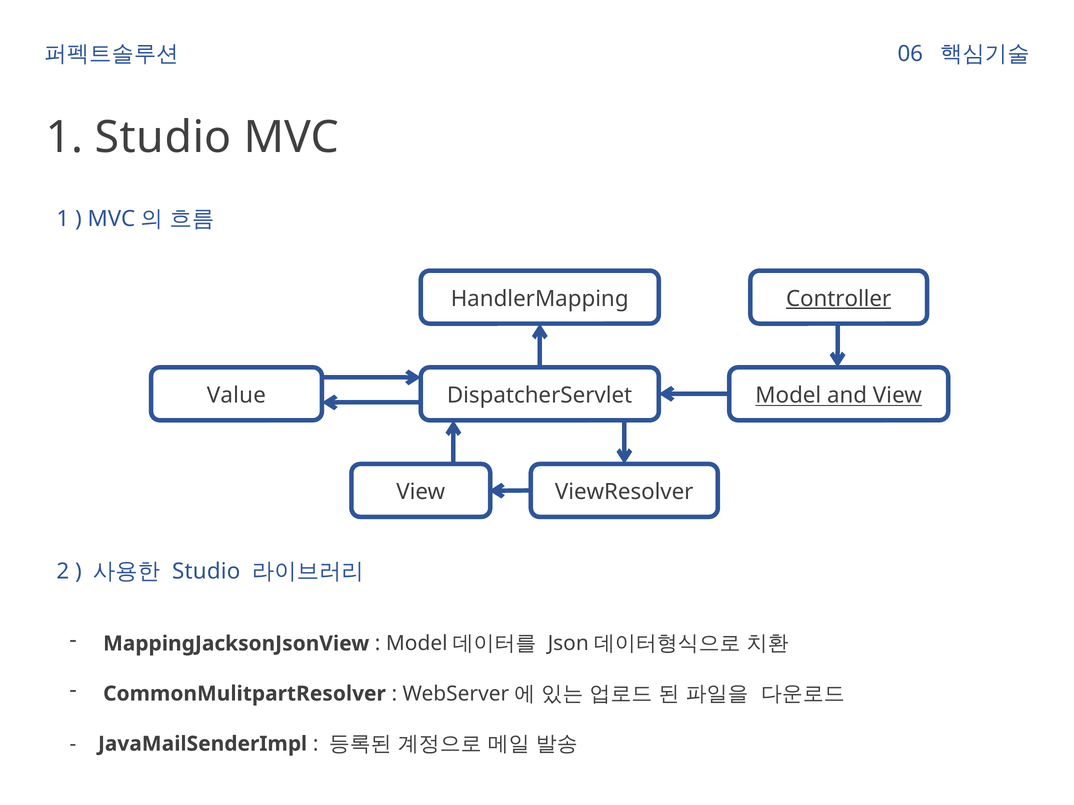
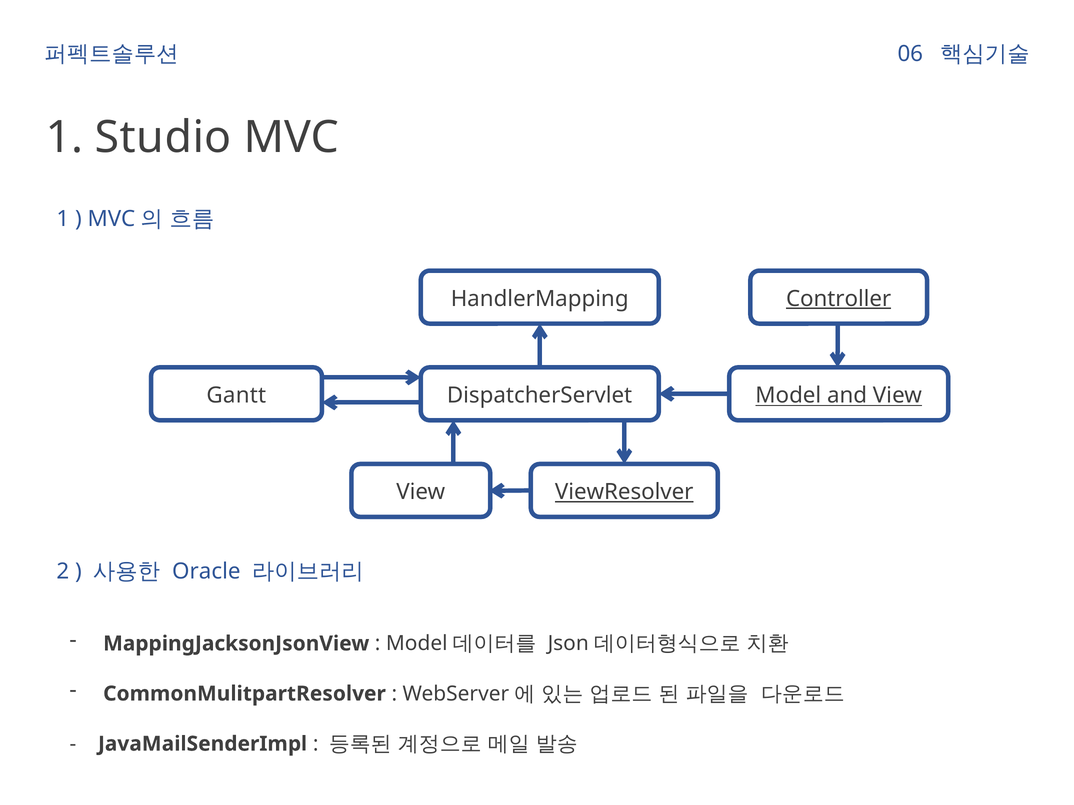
Value: Value -> Gantt
ViewResolver underline: none -> present
Studio at (206, 572): Studio -> Oracle
